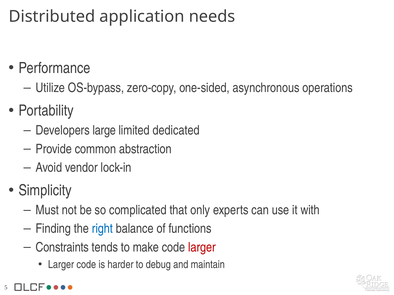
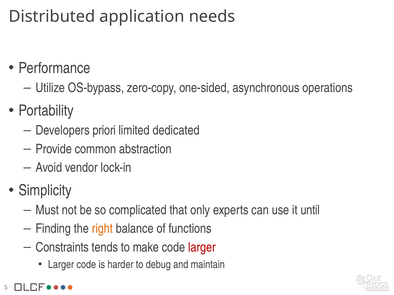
large: large -> priori
with: with -> until
right colour: blue -> orange
